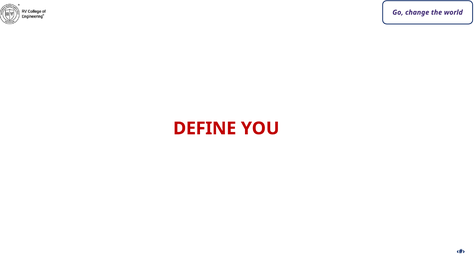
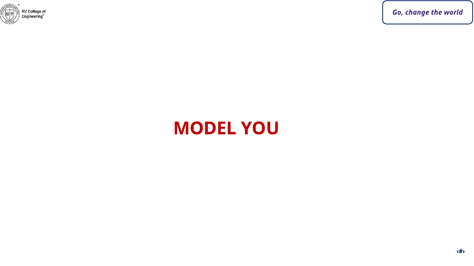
DEFINE: DEFINE -> MODEL
